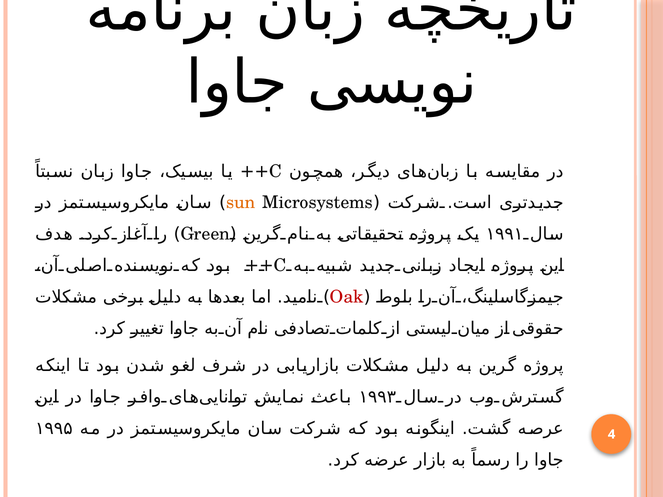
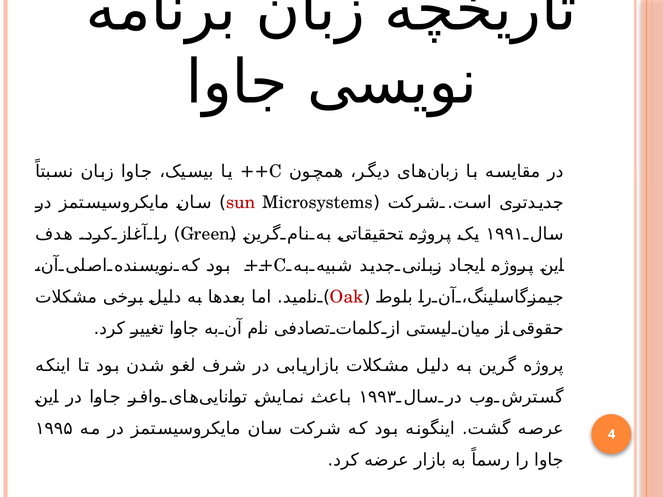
sun colour: orange -> red
